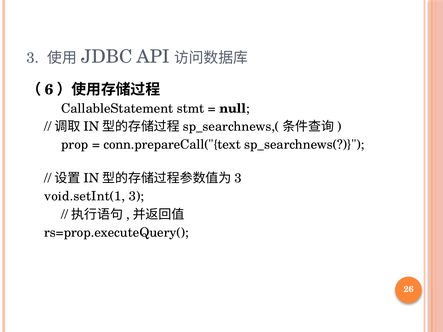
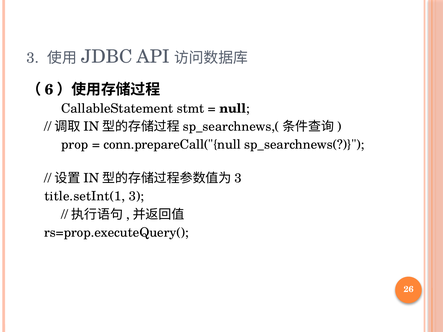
conn.prepareCall("{text: conn.prepareCall("{text -> conn.prepareCall("{null
void.setInt(1: void.setInt(1 -> title.setInt(1
